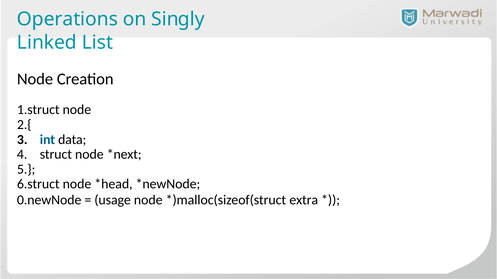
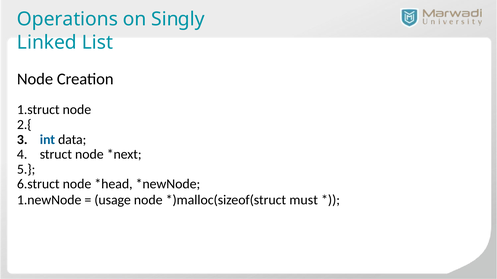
0.newNode: 0.newNode -> 1.newNode
extra: extra -> must
